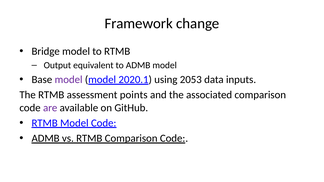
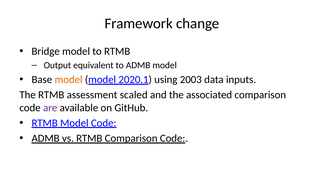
model at (69, 80) colour: purple -> orange
2053: 2053 -> 2003
points: points -> scaled
